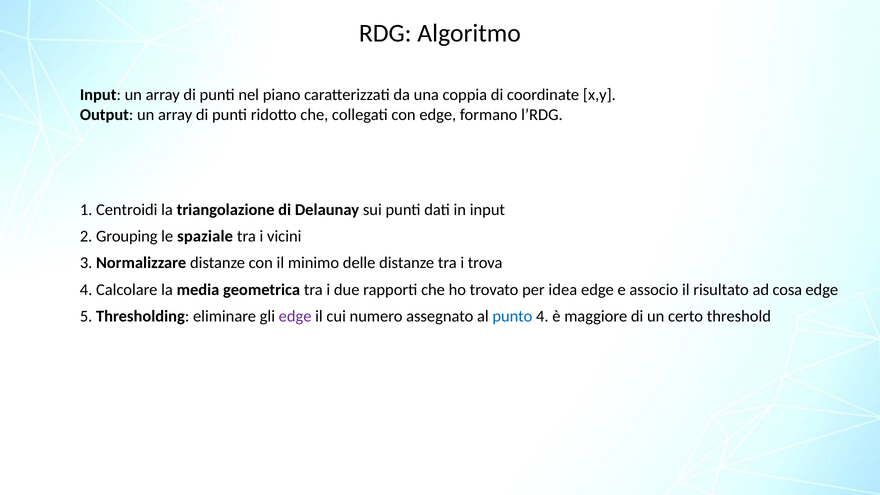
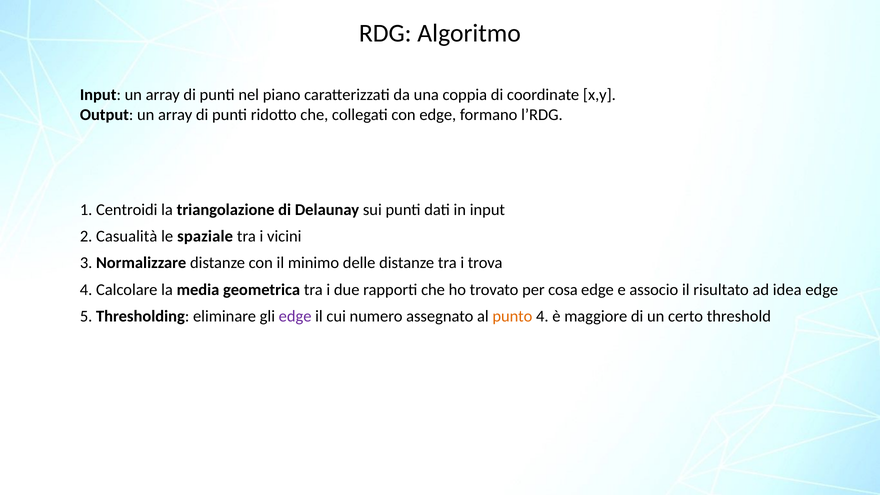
Grouping: Grouping -> Casualità
idea: idea -> cosa
cosa: cosa -> idea
punto colour: blue -> orange
